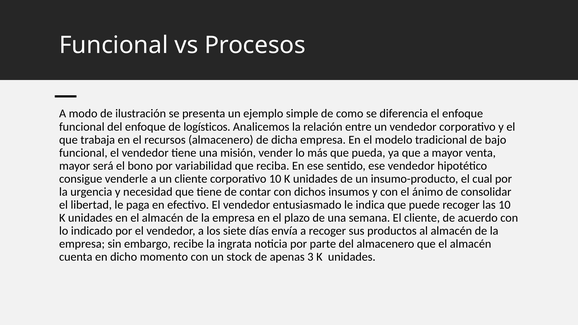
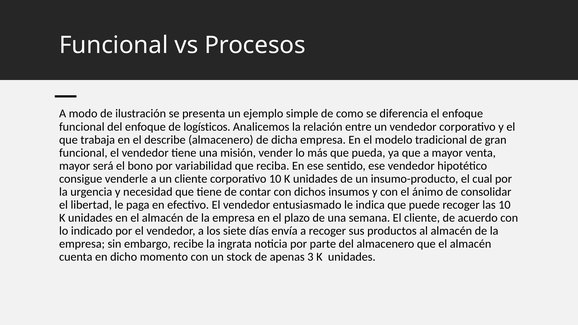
recursos: recursos -> describe
bajo: bajo -> gran
